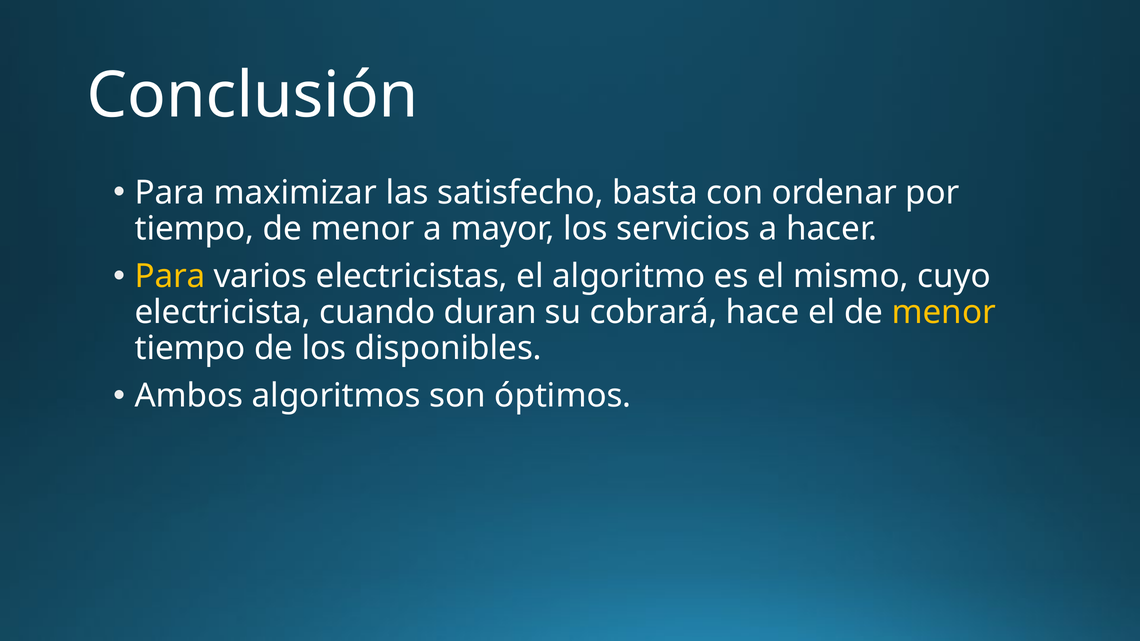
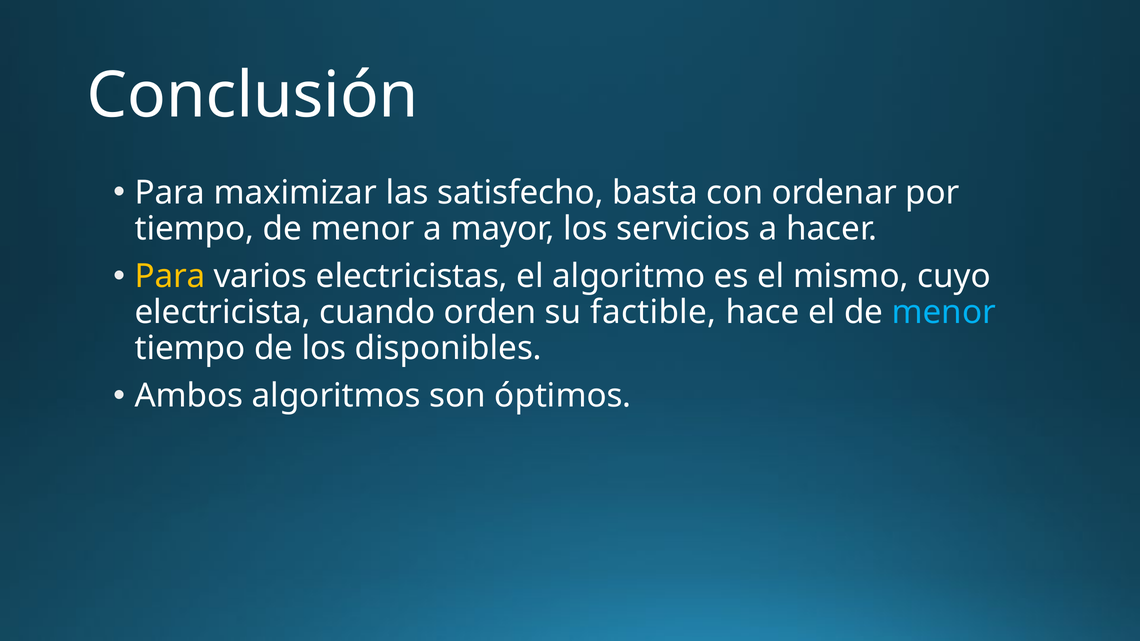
duran: duran -> orden
cobrará: cobrará -> factible
menor at (944, 312) colour: yellow -> light blue
